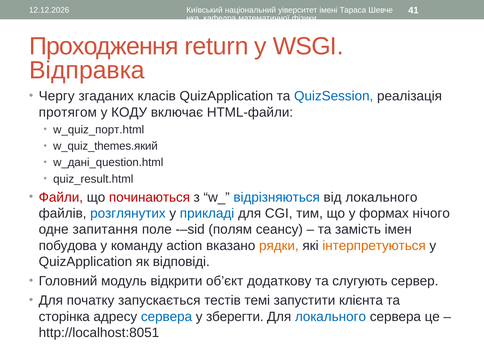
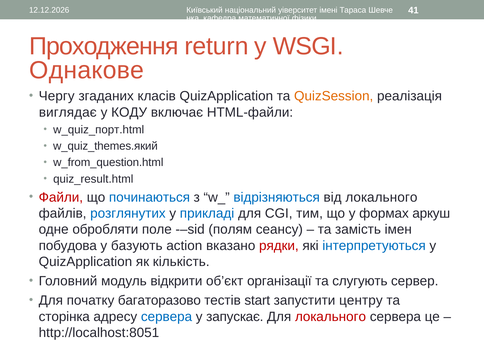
Відправка: Відправка -> Однакове
QuizSession colour: blue -> orange
протягом: протягом -> виглядає
w_дані_question.html: w_дані_question.html -> w_from_question.html
починаються colour: red -> blue
нічого: нічого -> аркуш
запитання: запитання -> обробляти
команду: команду -> базують
рядки colour: orange -> red
інтерпретуються colour: orange -> blue
відповіді: відповіді -> кількість
додаткову: додаткову -> організації
запускається: запускається -> багаторазово
темі: темі -> start
клієнта: клієнта -> центру
зберегти: зберегти -> запускає
локального at (331, 317) colour: blue -> red
